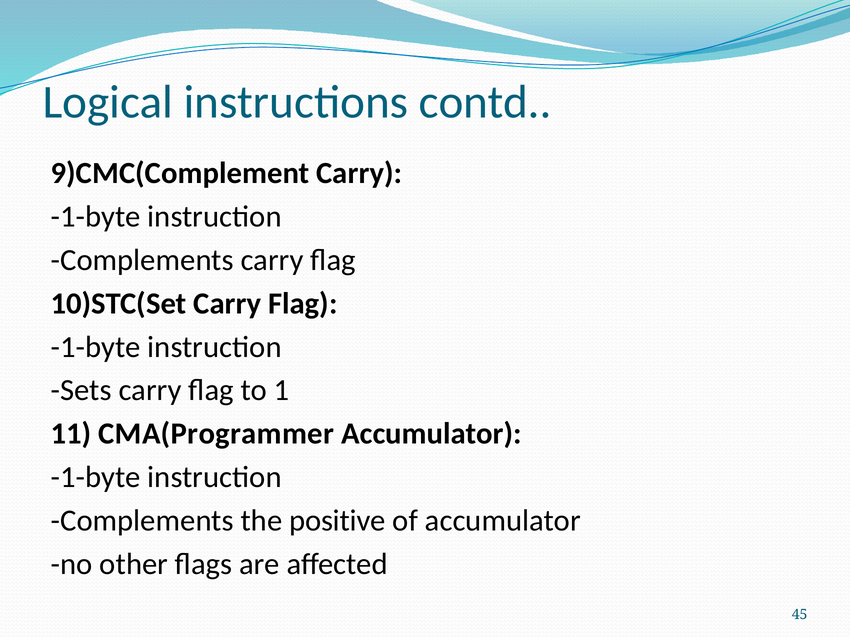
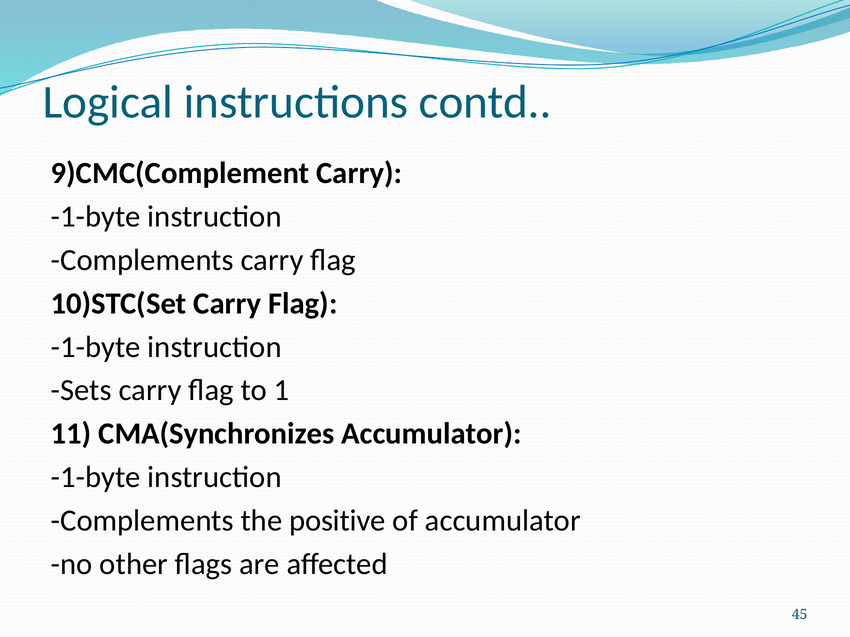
CMA(Programmer: CMA(Programmer -> CMA(Synchronizes
